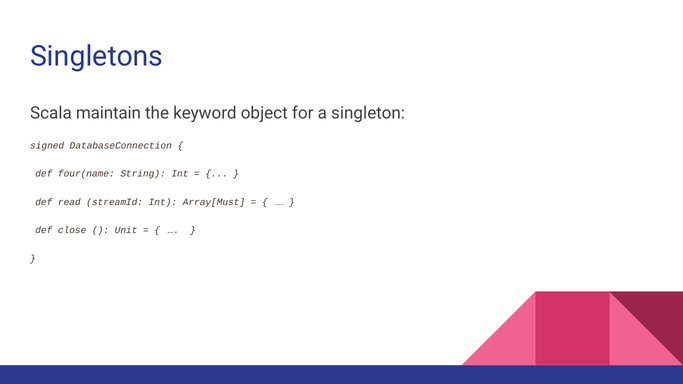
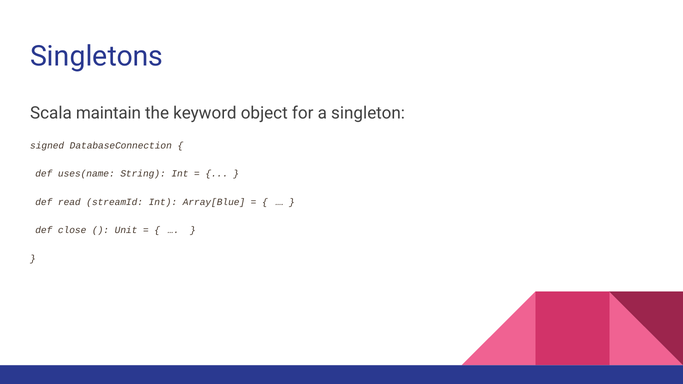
four(name: four(name -> uses(name
Array[Must: Array[Must -> Array[Blue
